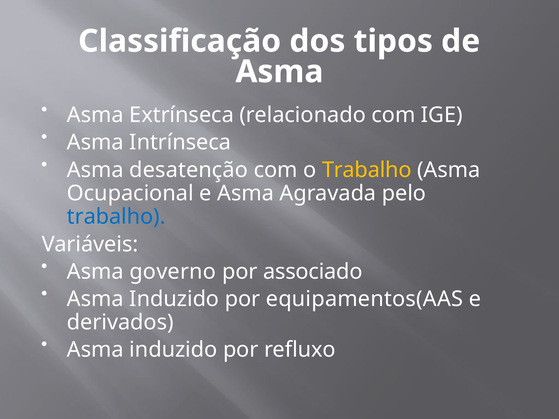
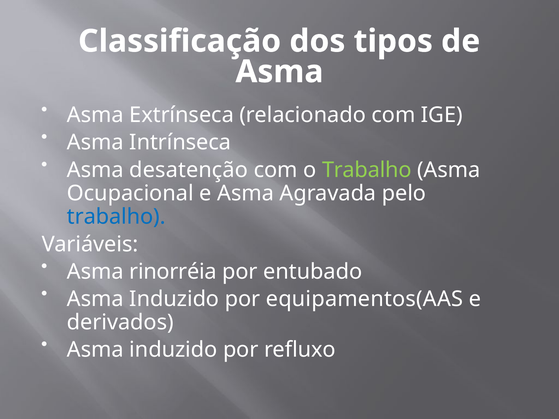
Trabalho at (367, 170) colour: yellow -> light green
governo: governo -> rinorréia
associado: associado -> entubado
